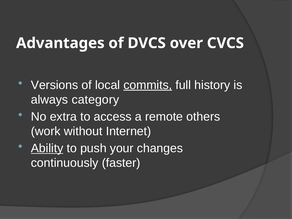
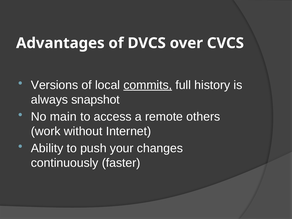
category: category -> snapshot
extra: extra -> main
Ability underline: present -> none
